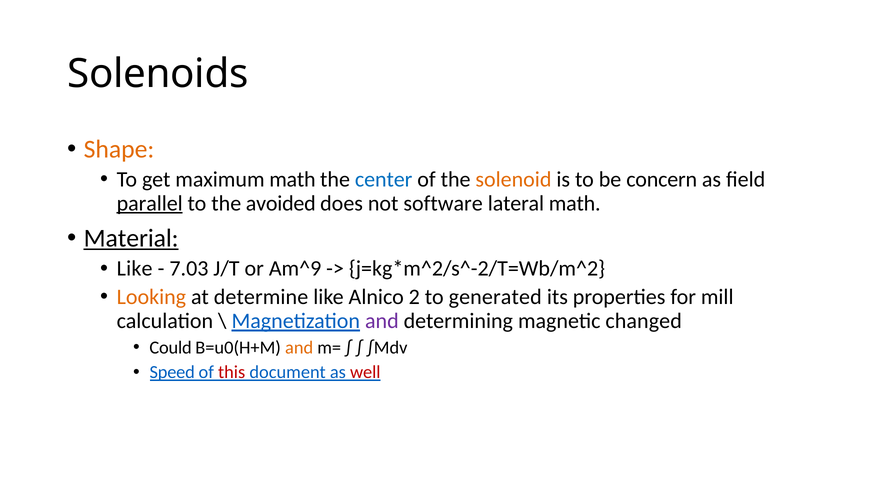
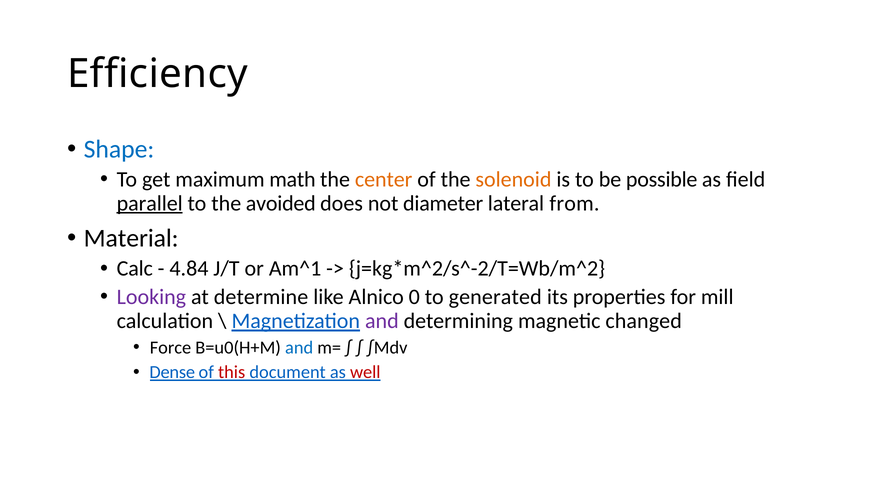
Solenoids: Solenoids -> Efficiency
Shape colour: orange -> blue
center colour: blue -> orange
concern: concern -> possible
software: software -> diameter
lateral math: math -> from
Material underline: present -> none
Like at (135, 268): Like -> Calc
7.03: 7.03 -> 4.84
Am^9: Am^9 -> Am^1
Looking colour: orange -> purple
2: 2 -> 0
Could: Could -> Force
and at (299, 347) colour: orange -> blue
Speed: Speed -> Dense
